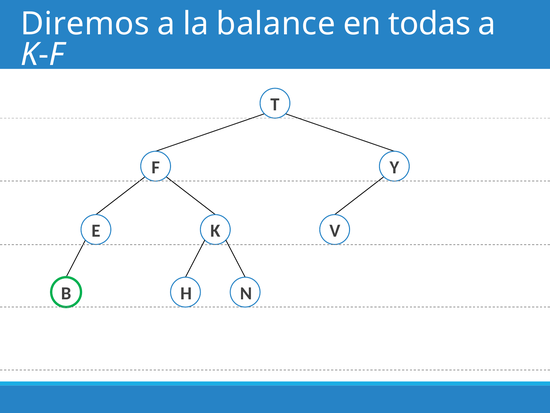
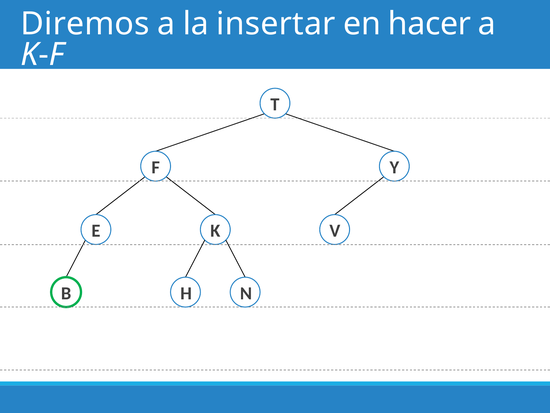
balance: balance -> insertar
todas: todas -> hacer
